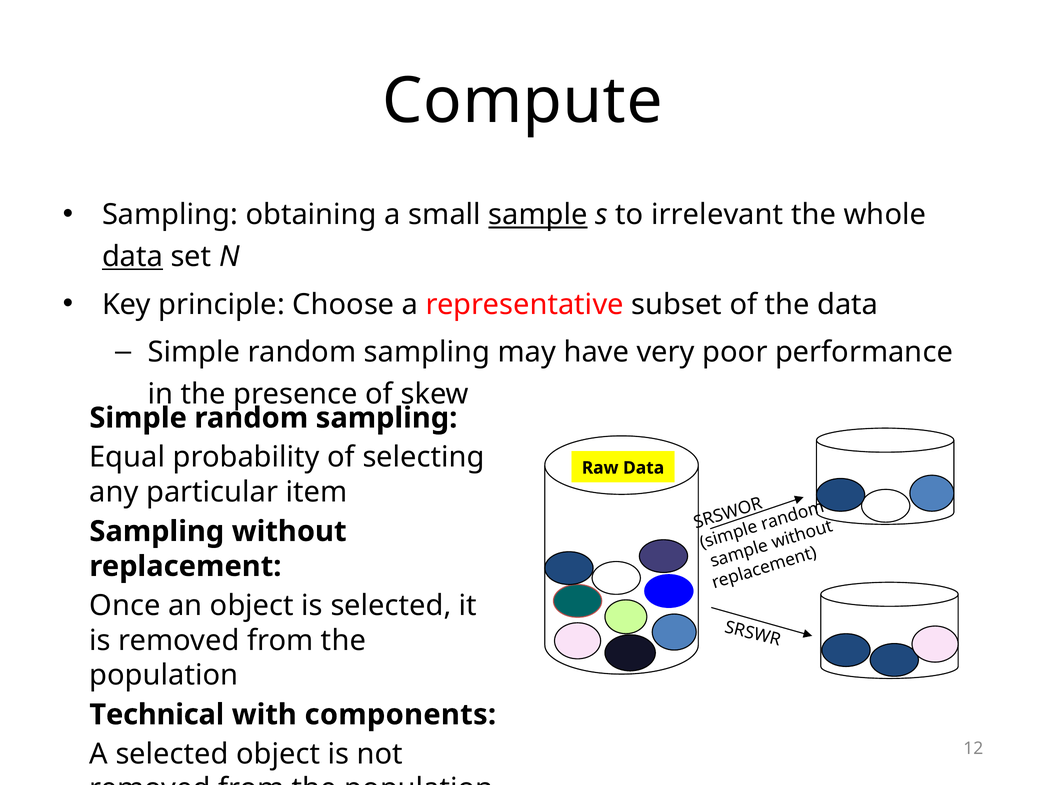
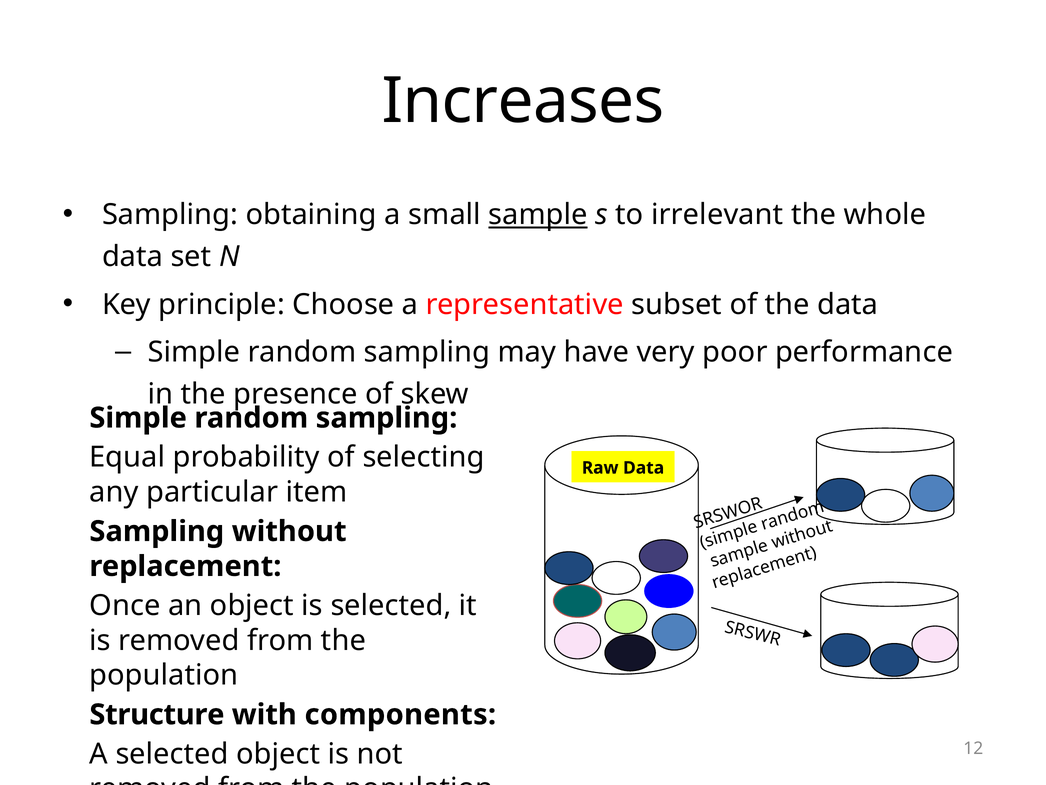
Compute: Compute -> Increases
data at (132, 257) underline: present -> none
Technical: Technical -> Structure
